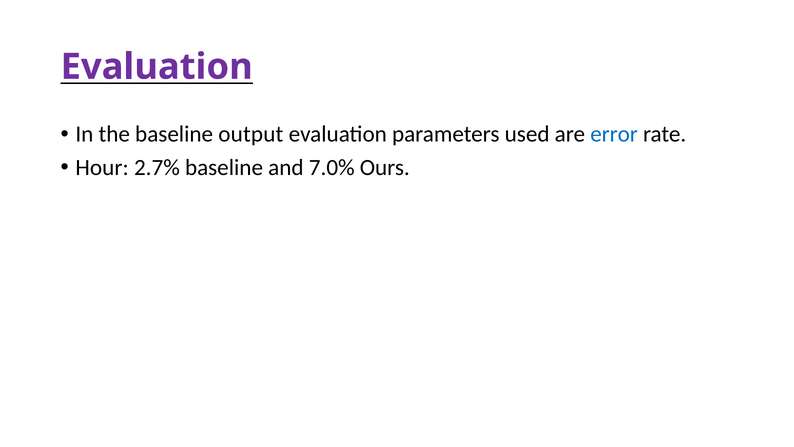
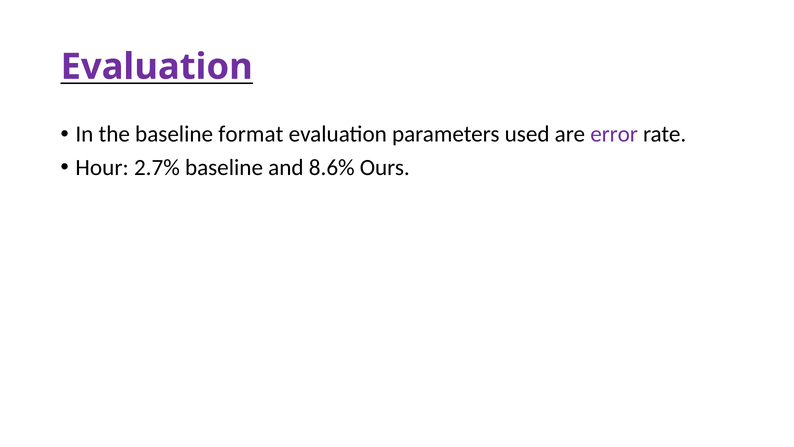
output: output -> format
error colour: blue -> purple
7.0%: 7.0% -> 8.6%
